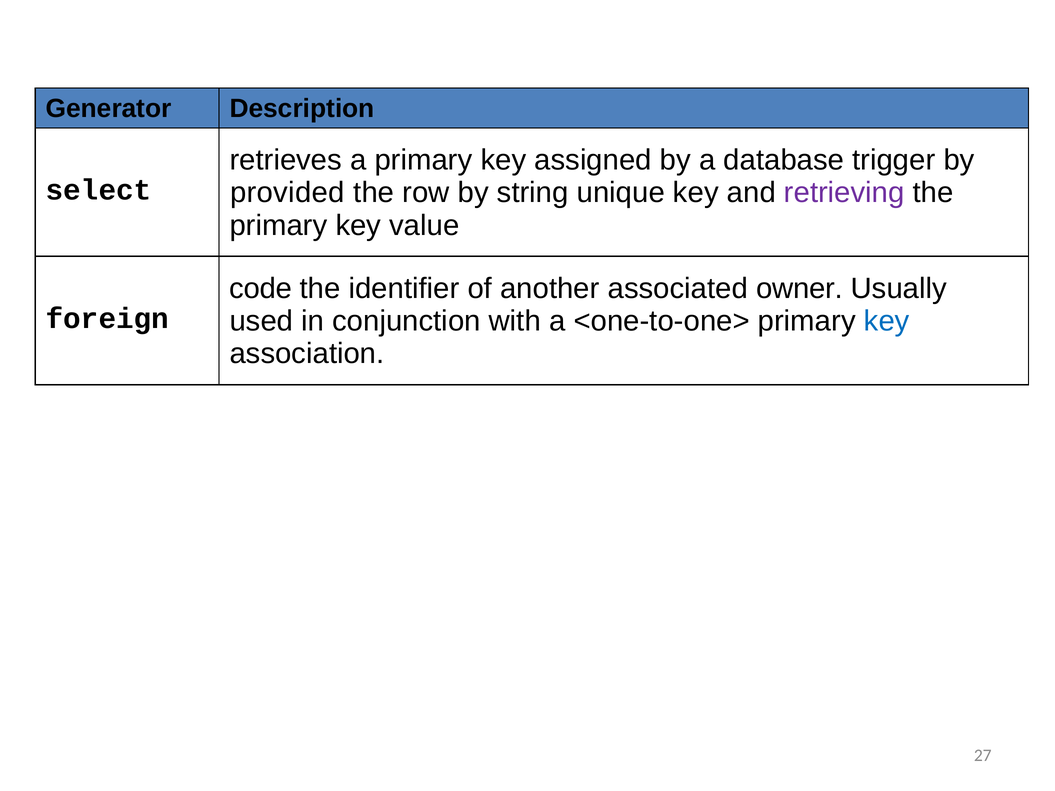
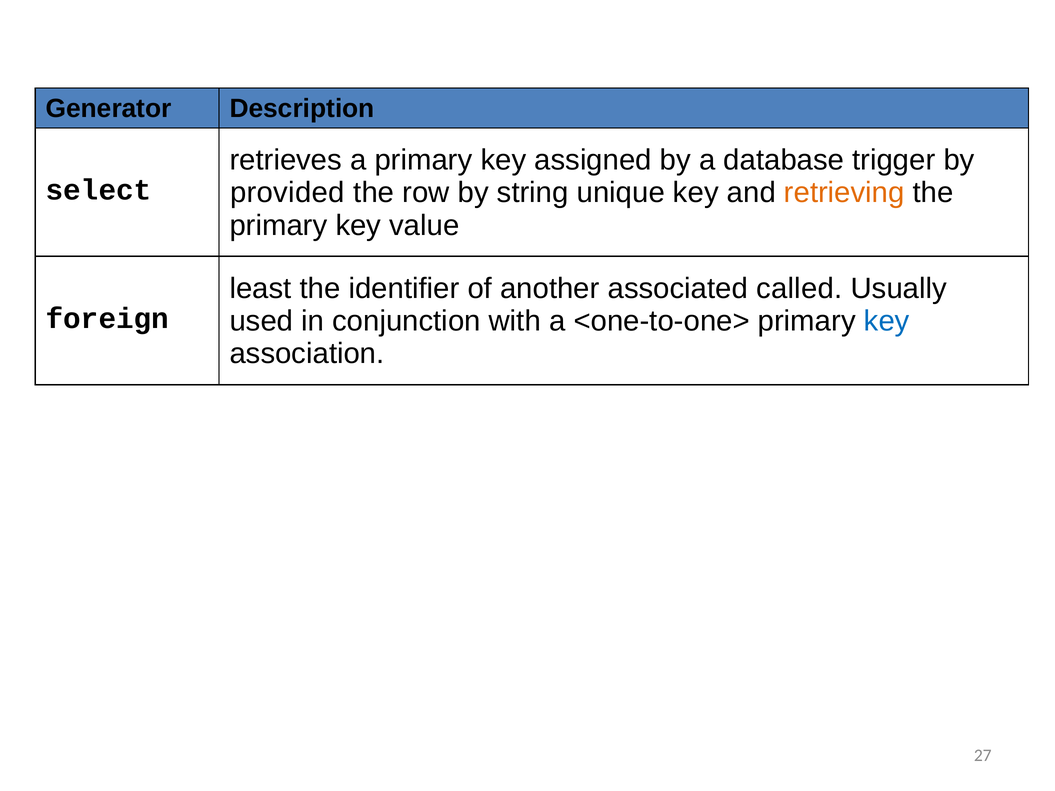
retrieving colour: purple -> orange
code: code -> least
owner: owner -> called
